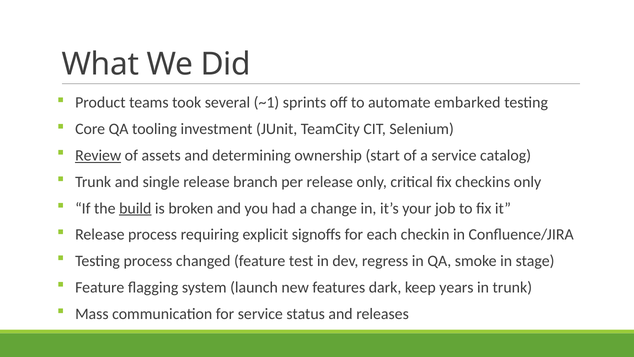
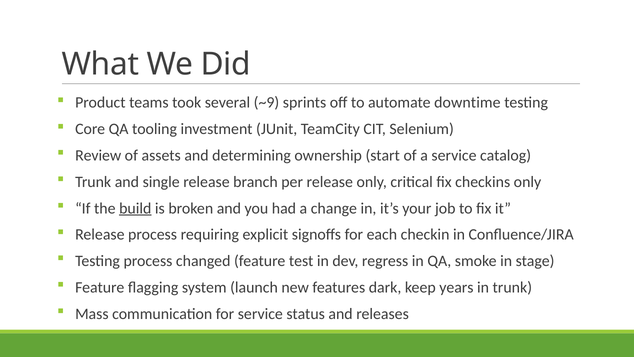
~1: ~1 -> ~9
embarked: embarked -> downtime
Review underline: present -> none
